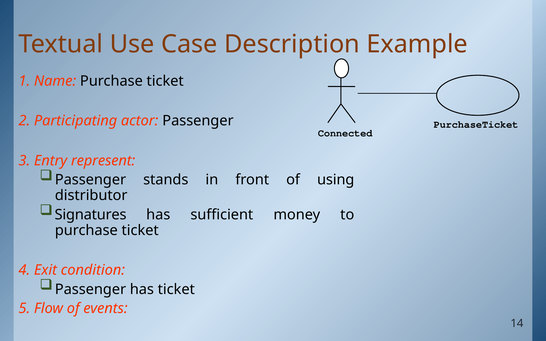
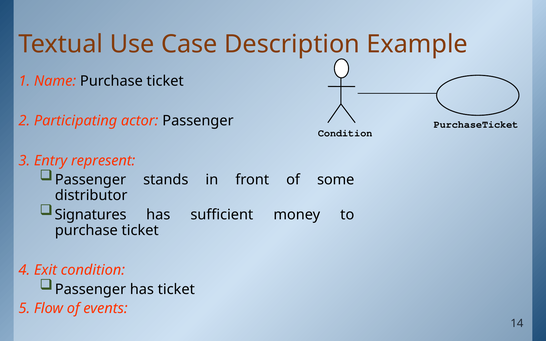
Connected at (345, 133): Connected -> Condition
using: using -> some
